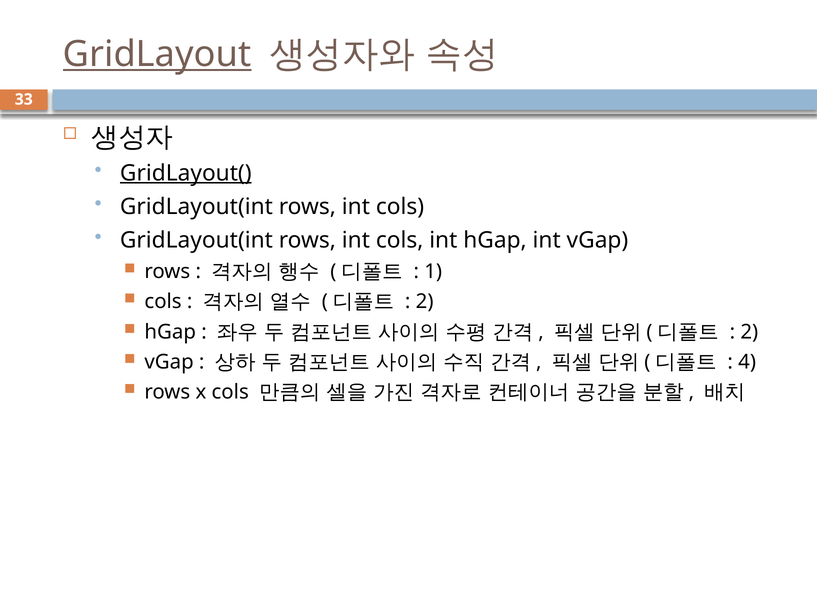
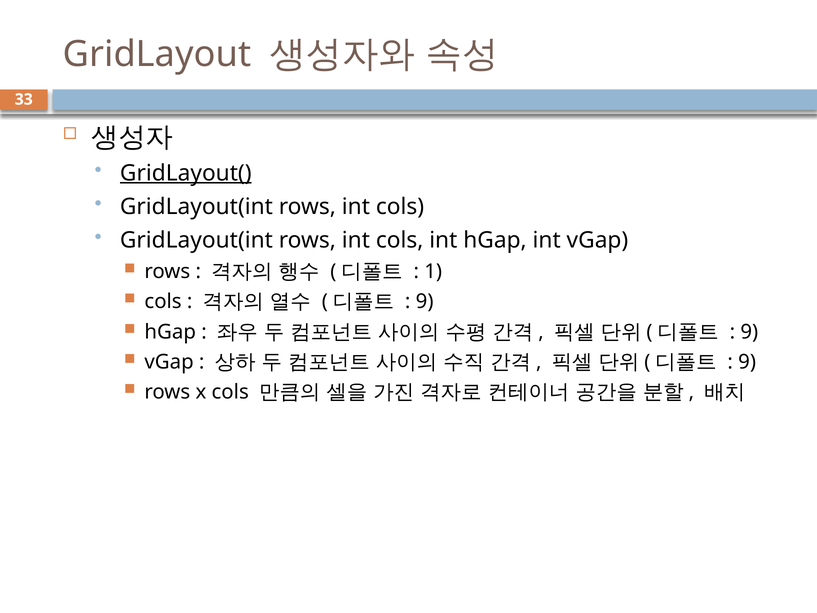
GridLayout underline: present -> none
2 at (425, 302): 2 -> 9
2 at (749, 332): 2 -> 9
4 at (747, 362): 4 -> 9
